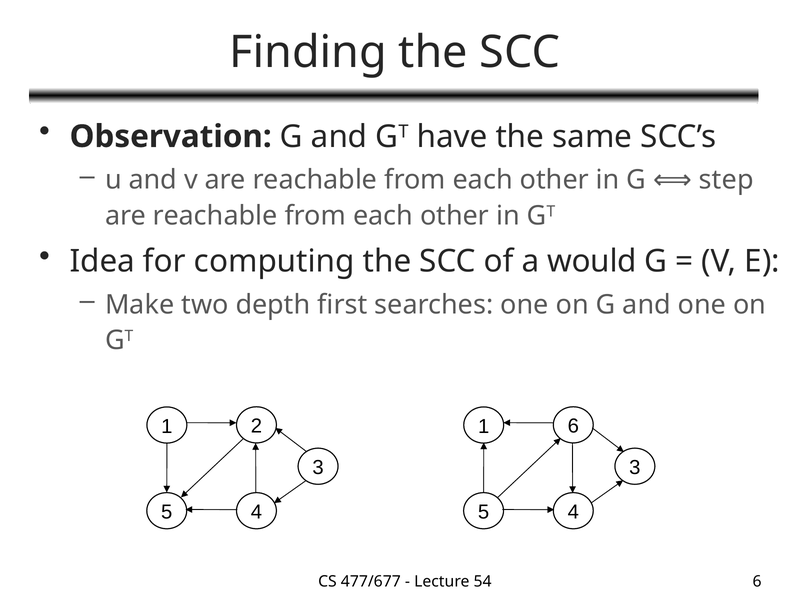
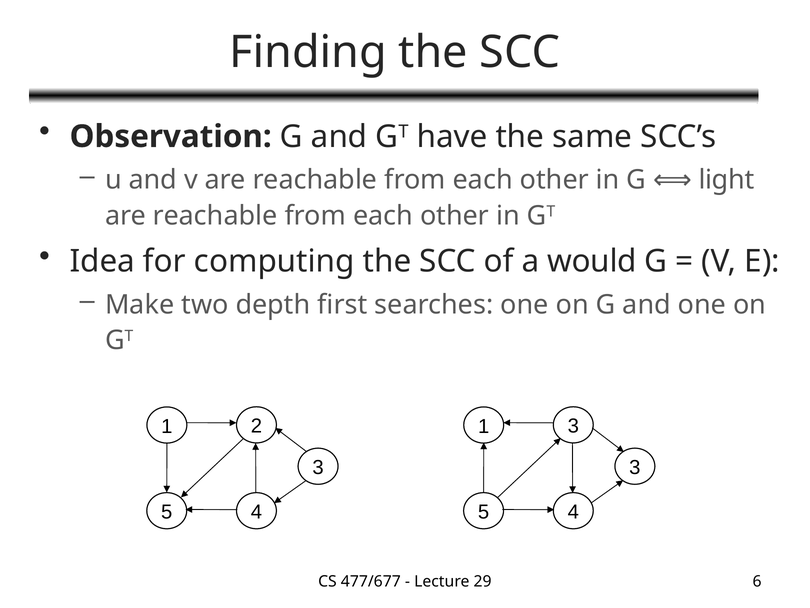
step: step -> light
1 6: 6 -> 3
54: 54 -> 29
